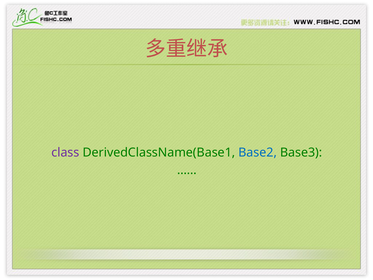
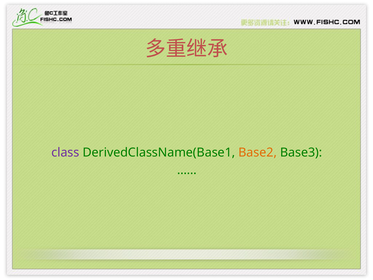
Base2 colour: blue -> orange
